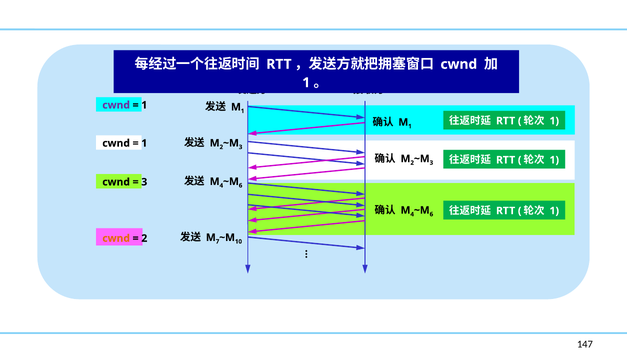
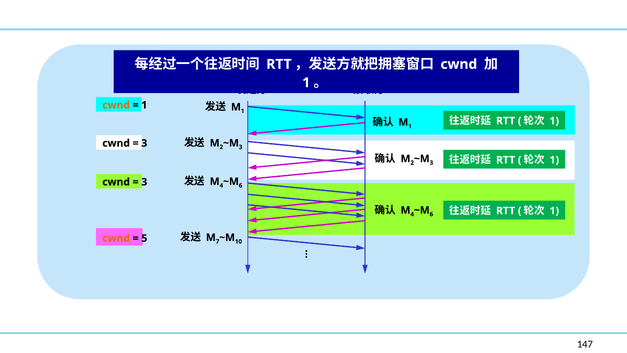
cwnd at (116, 105) colour: purple -> orange
1 at (144, 143): 1 -> 3
2 at (144, 238): 2 -> 5
